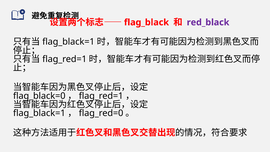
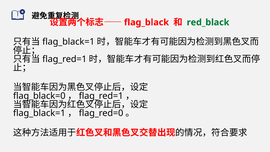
red_black colour: purple -> green
